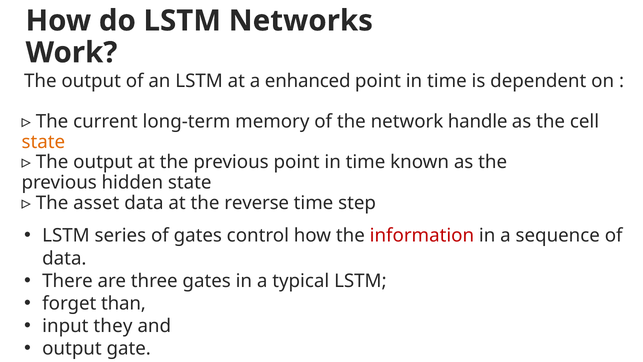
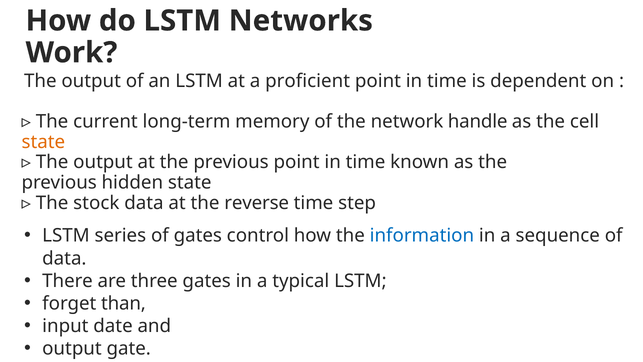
enhanced: enhanced -> proficient
asset: asset -> stock
information colour: red -> blue
they: they -> date
